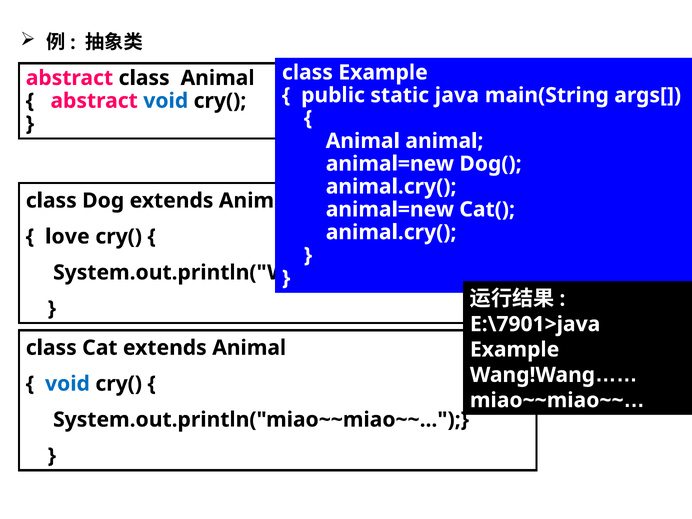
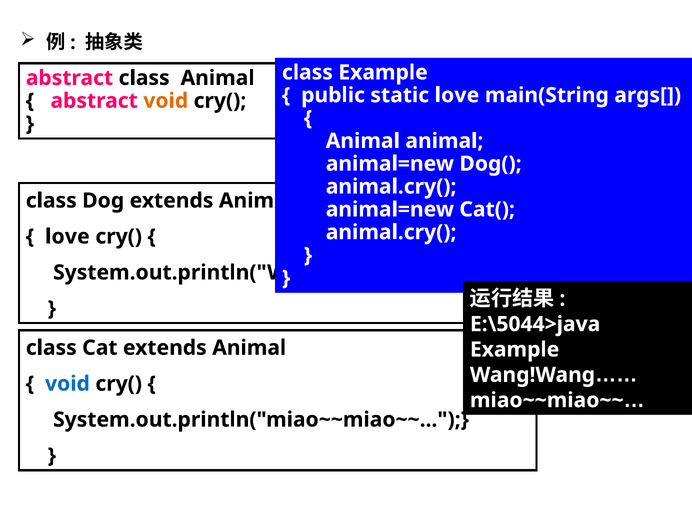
static java: java -> love
void at (166, 101) colour: blue -> orange
E:\7901>java: E:\7901>java -> E:\5044>java
